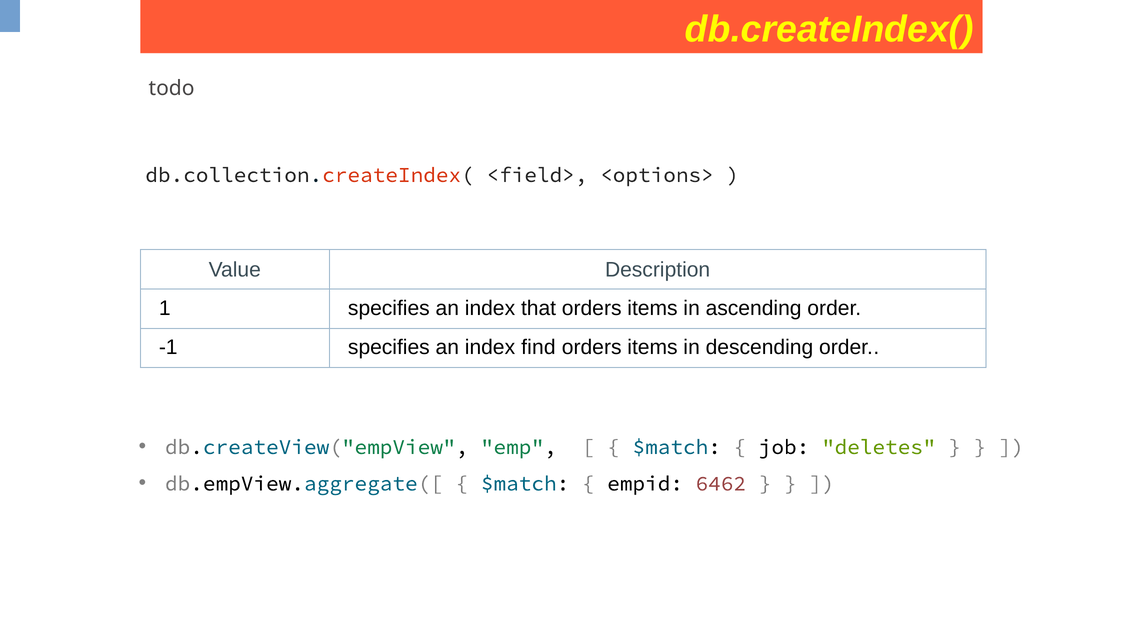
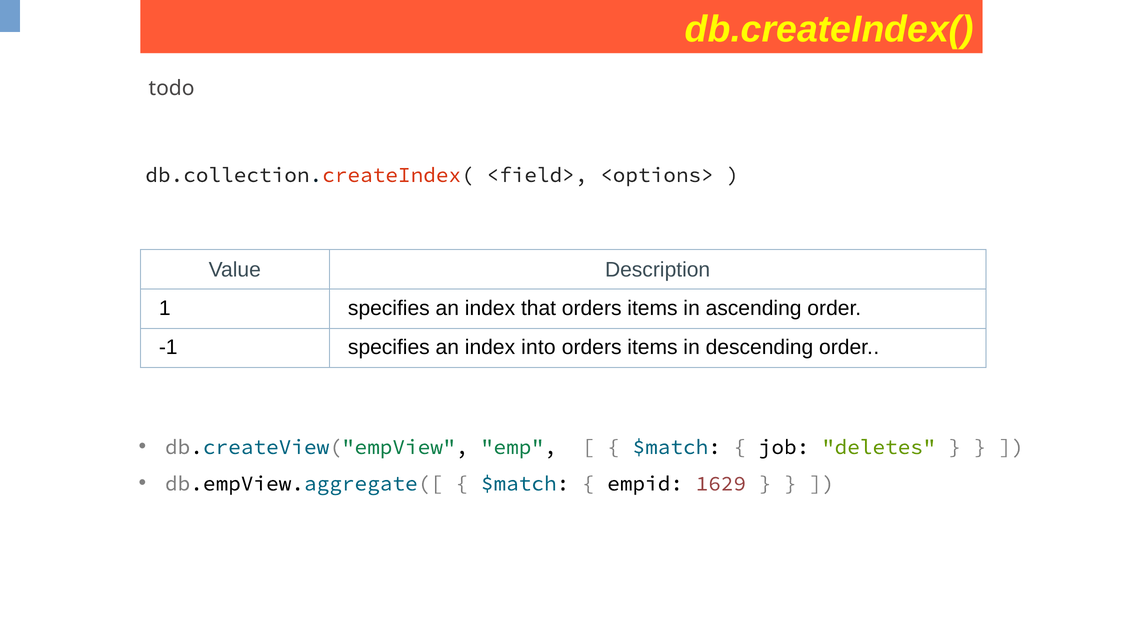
find: find -> into
6462: 6462 -> 1629
